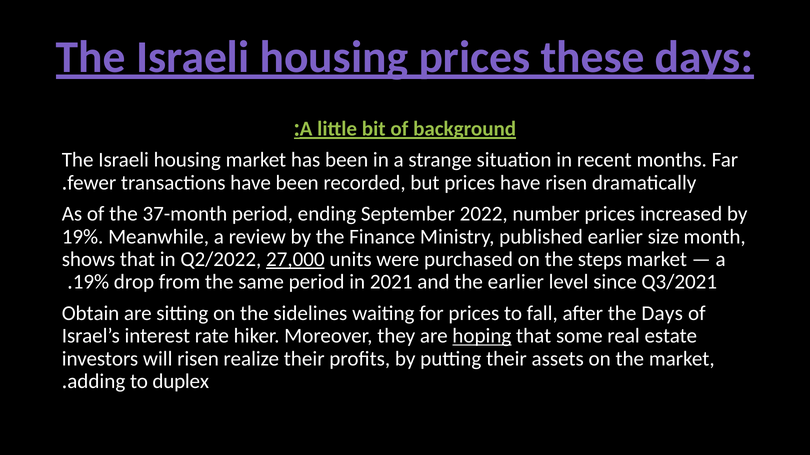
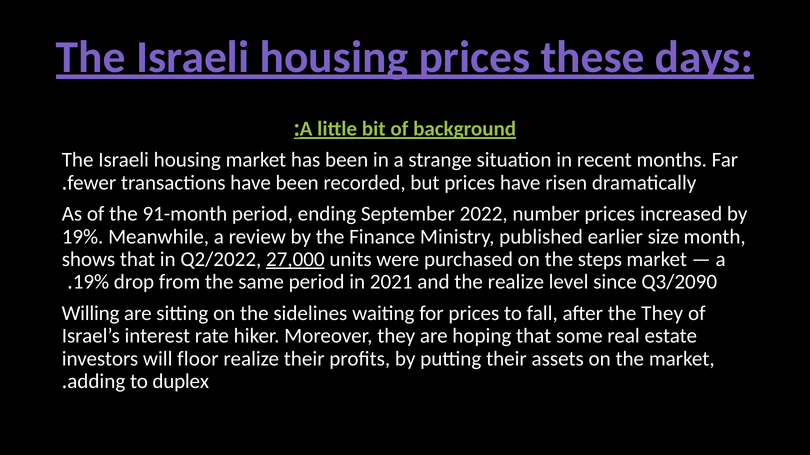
37-month: 37-month -> 91-month
the earlier: earlier -> realize
Q3/2021: Q3/2021 -> Q3/2090
Obtain: Obtain -> Willing
the Days: Days -> They
hoping underline: present -> none
will risen: risen -> floor
